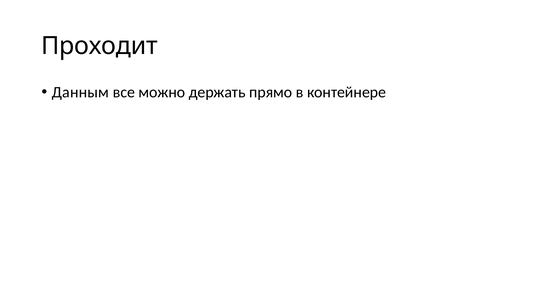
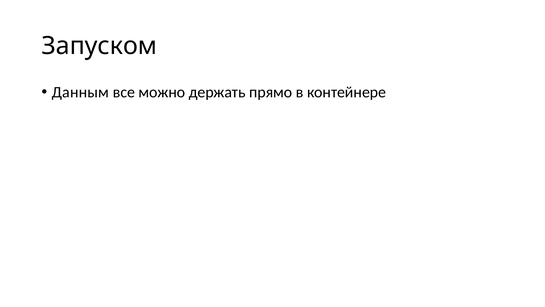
Проходит: Проходит -> Запуском
